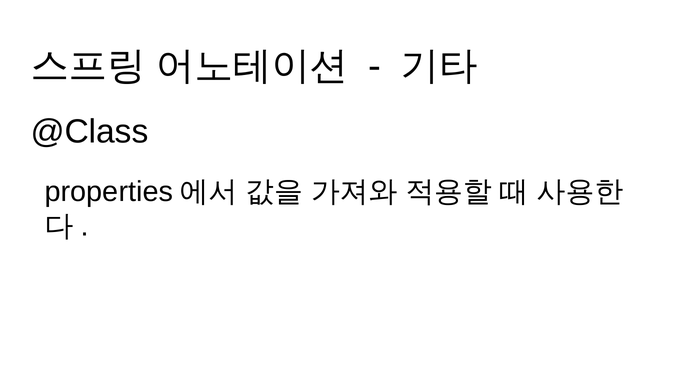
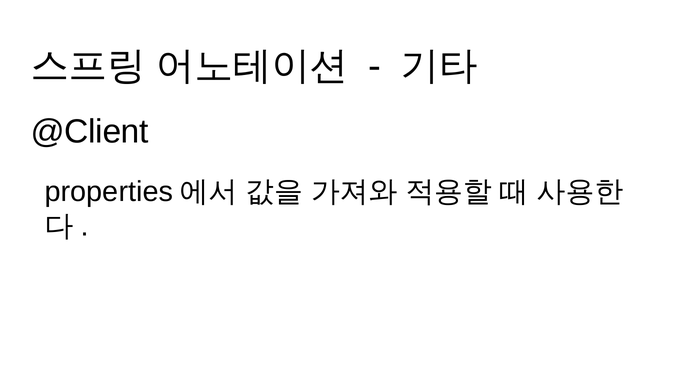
@Class: @Class -> @Client
